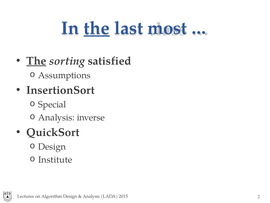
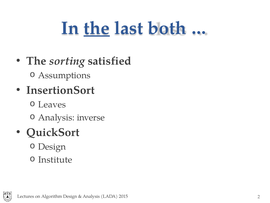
most: most -> both
The at (36, 61) underline: present -> none
Special: Special -> Leaves
